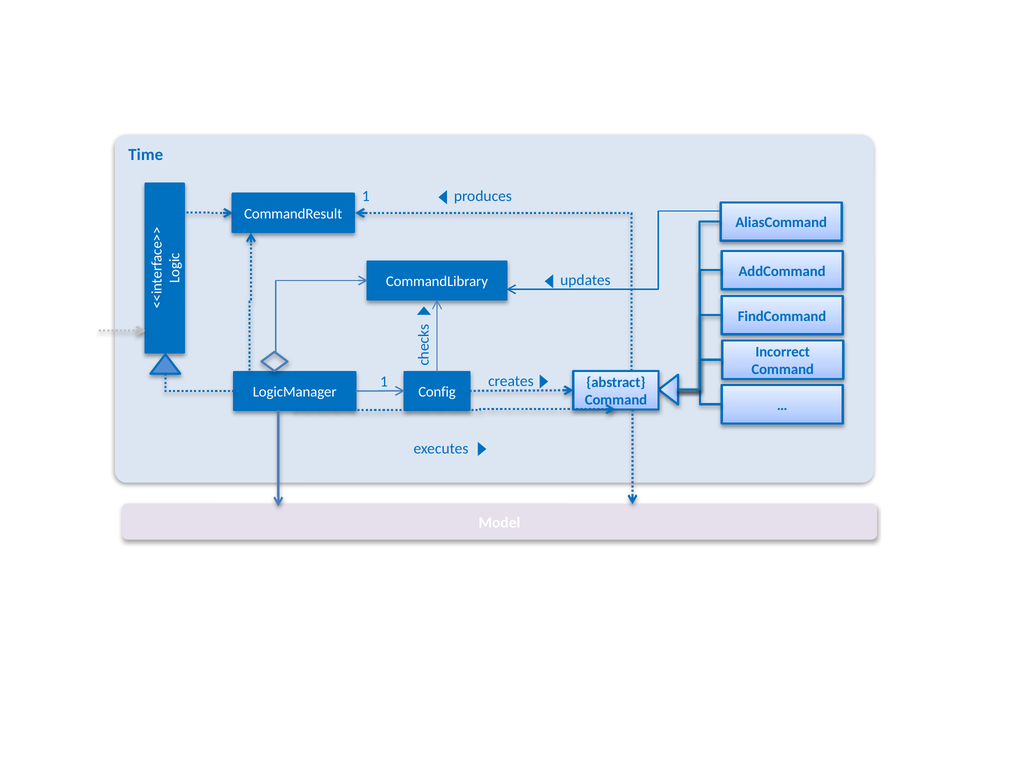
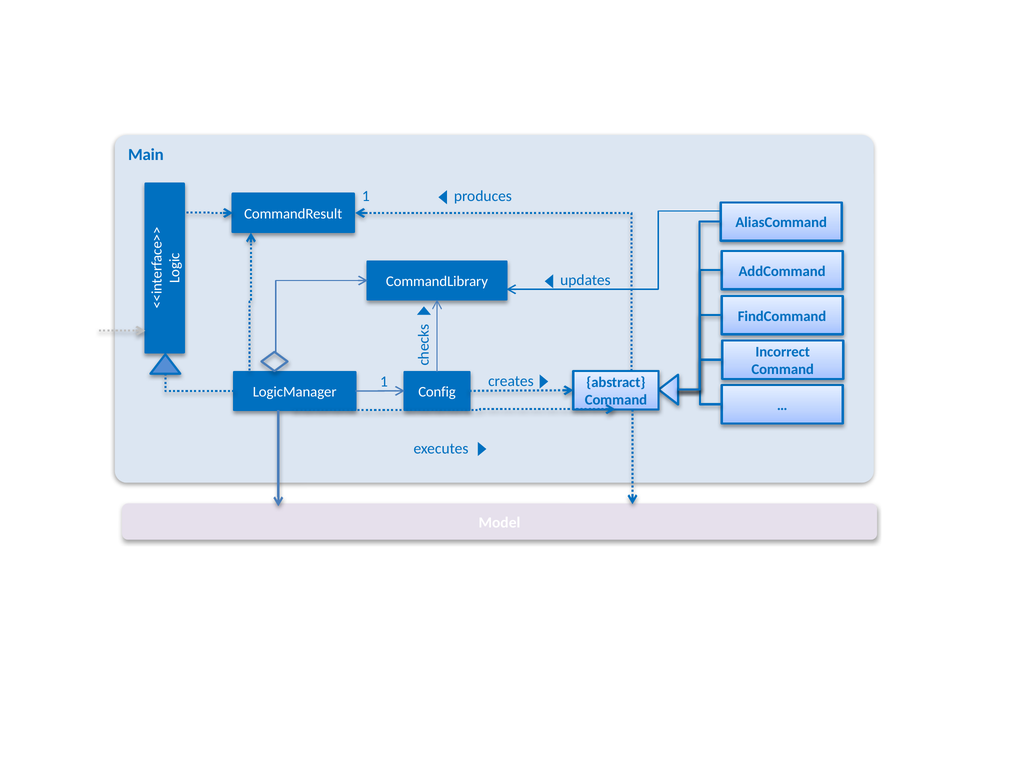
Time: Time -> Main
